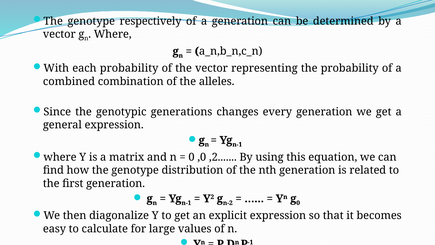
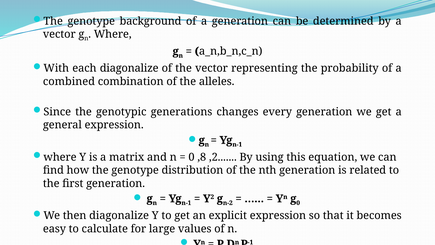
respectively: respectively -> background
each probability: probability -> diagonalize
,0: ,0 -> ,8
